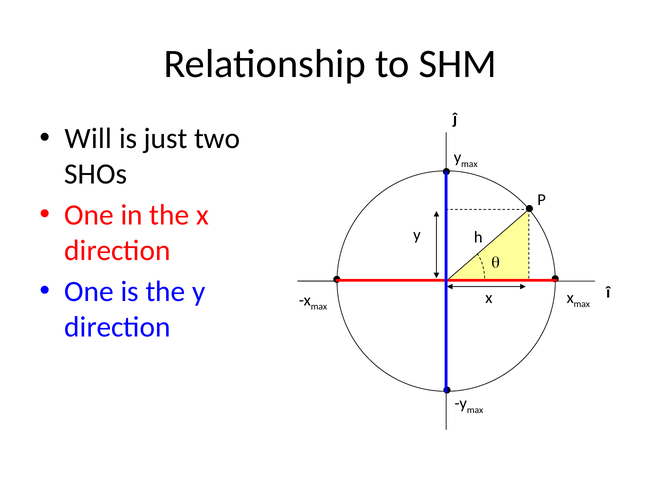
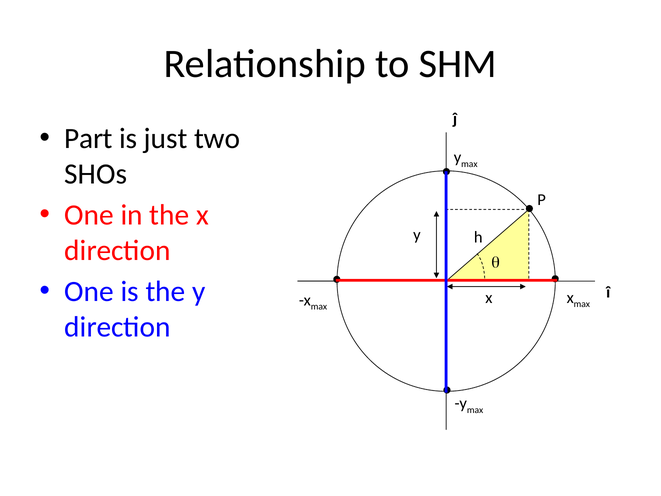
Will: Will -> Part
